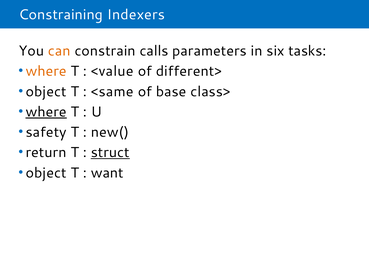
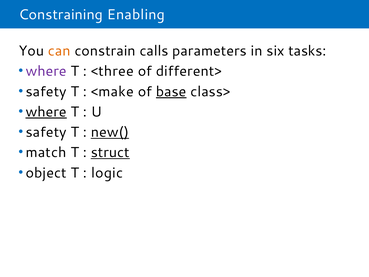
Indexers: Indexers -> Enabling
where at (46, 71) colour: orange -> purple
<value: <value -> <three
object at (46, 91): object -> safety
<same: <same -> <make
base underline: none -> present
new( underline: none -> present
return: return -> match
want: want -> logic
